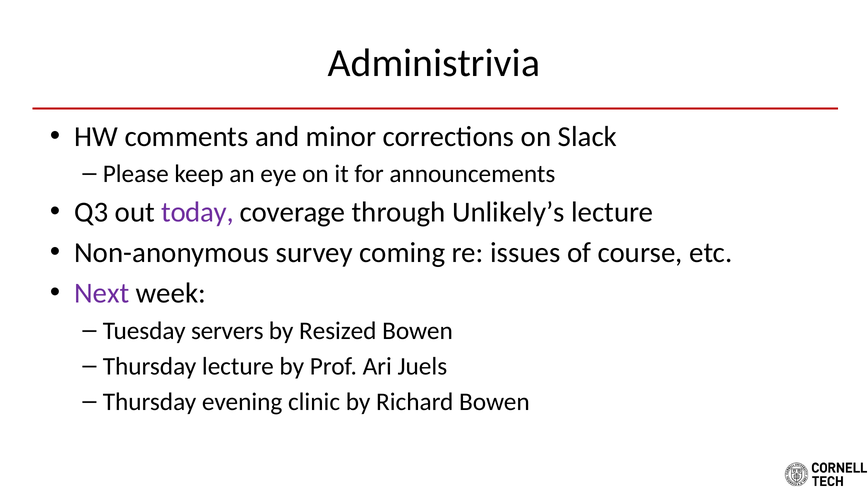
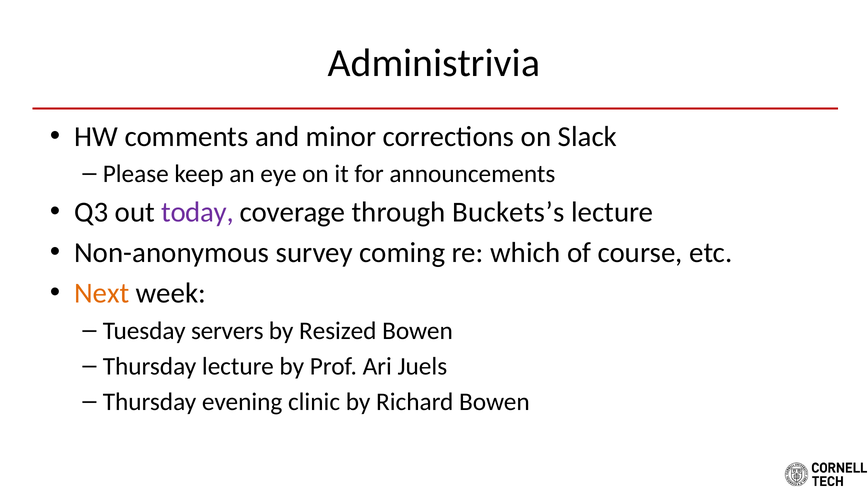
Unlikely’s: Unlikely’s -> Buckets’s
issues: issues -> which
Next colour: purple -> orange
